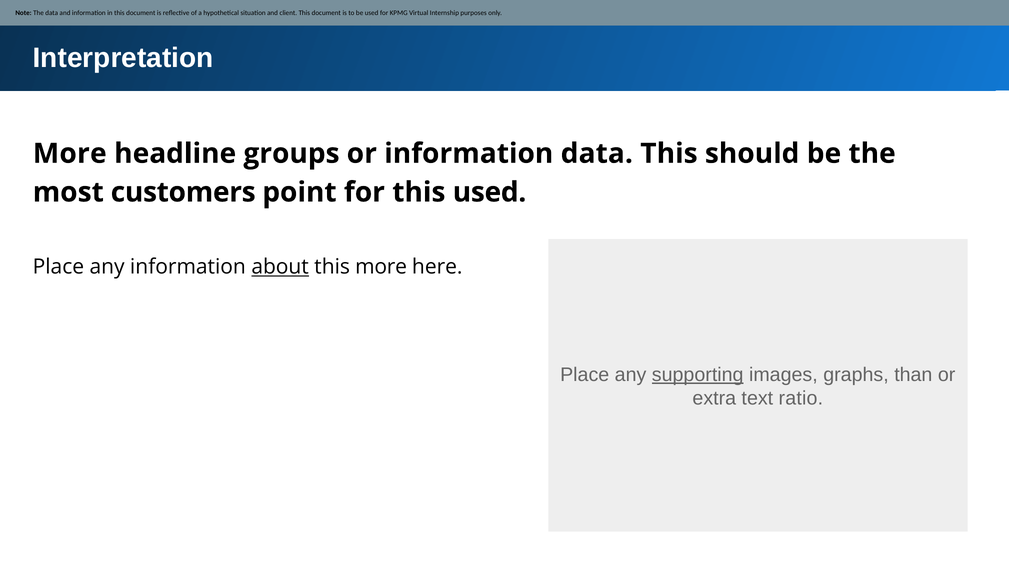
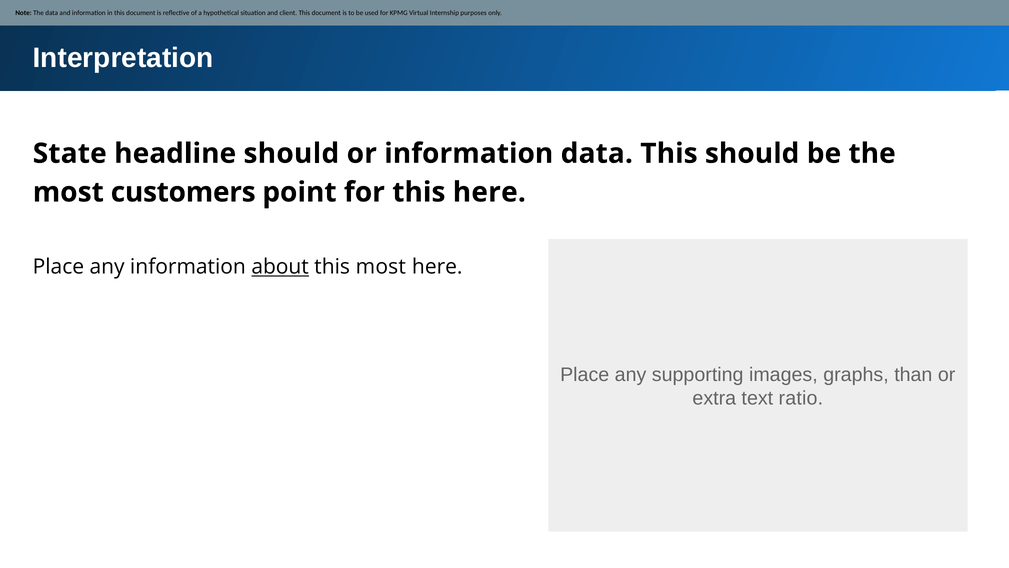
More at (70, 153): More -> State
headline groups: groups -> should
this used: used -> here
this more: more -> most
supporting underline: present -> none
